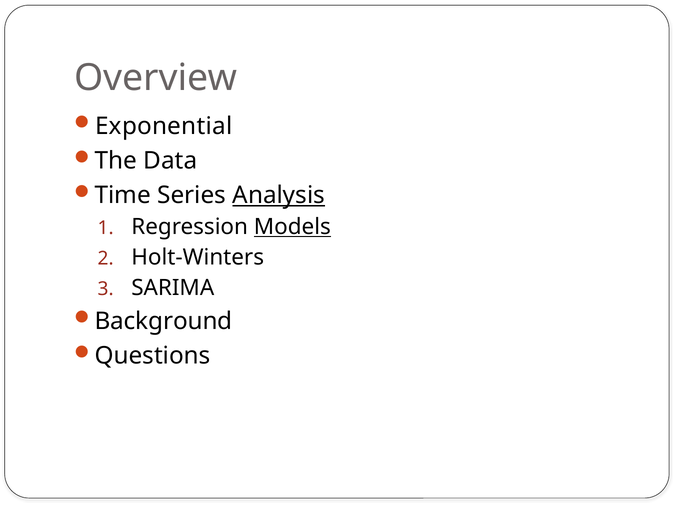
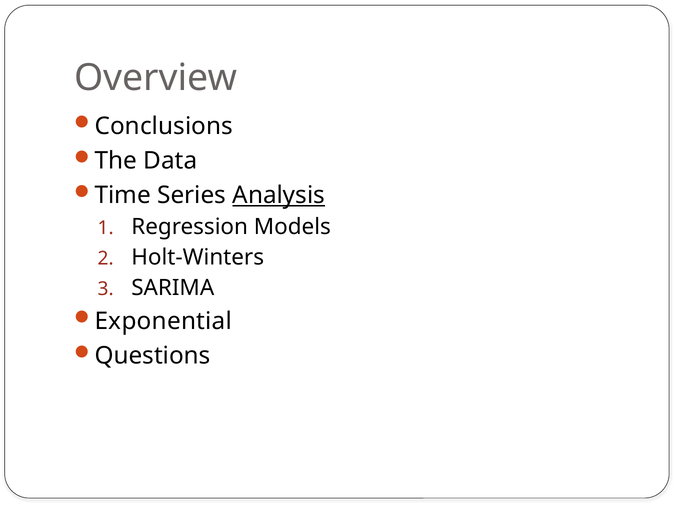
Exponential: Exponential -> Conclusions
Models underline: present -> none
Background: Background -> Exponential
